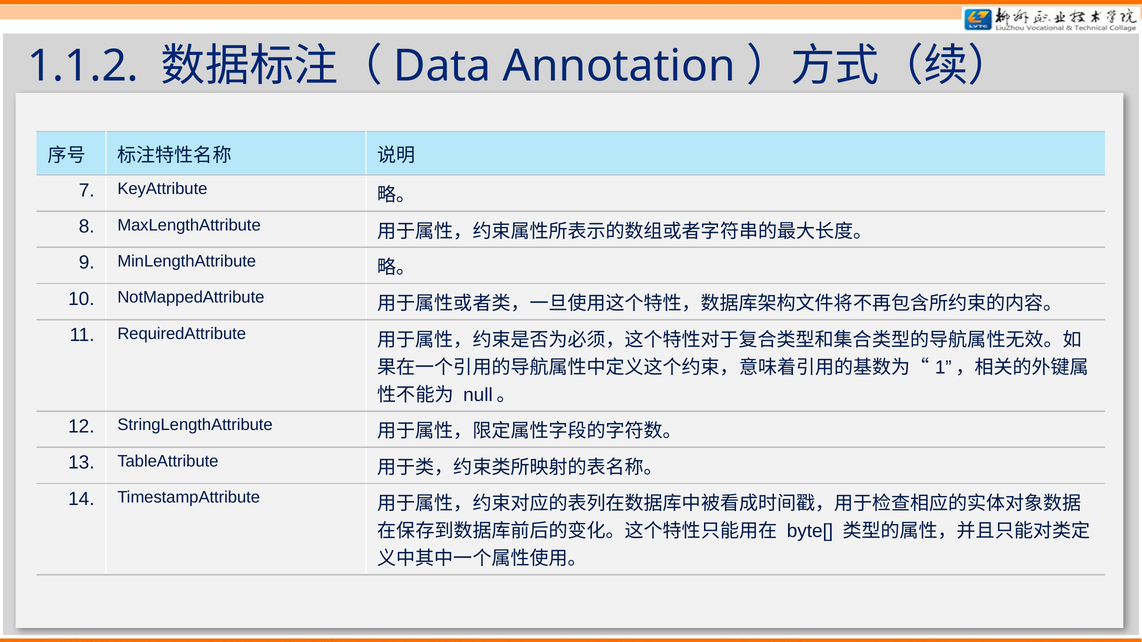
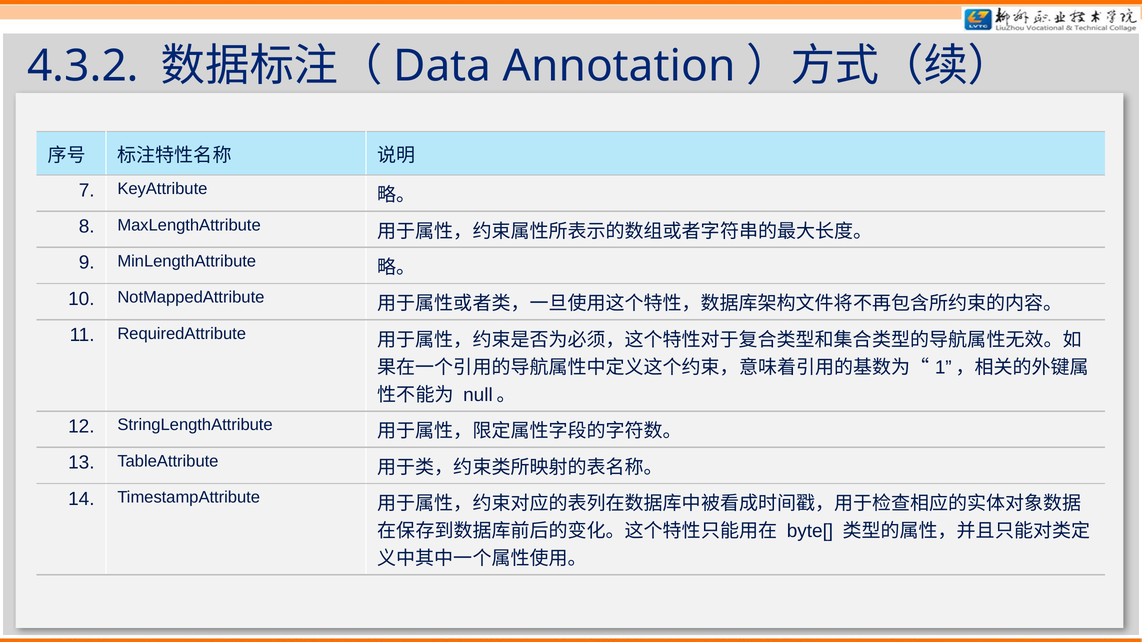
1.1.2: 1.1.2 -> 4.3.2
